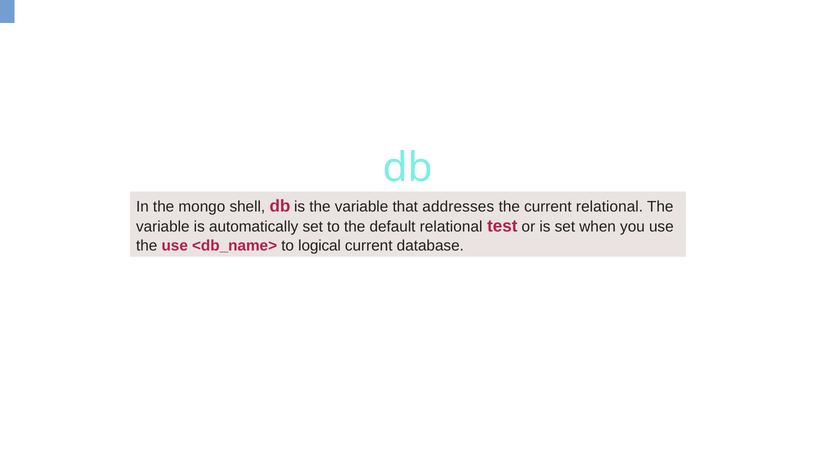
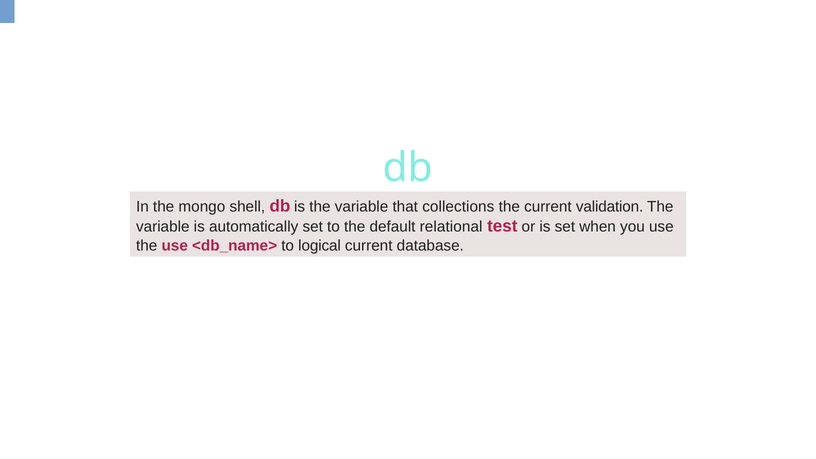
addresses: addresses -> collections
current relational: relational -> validation
